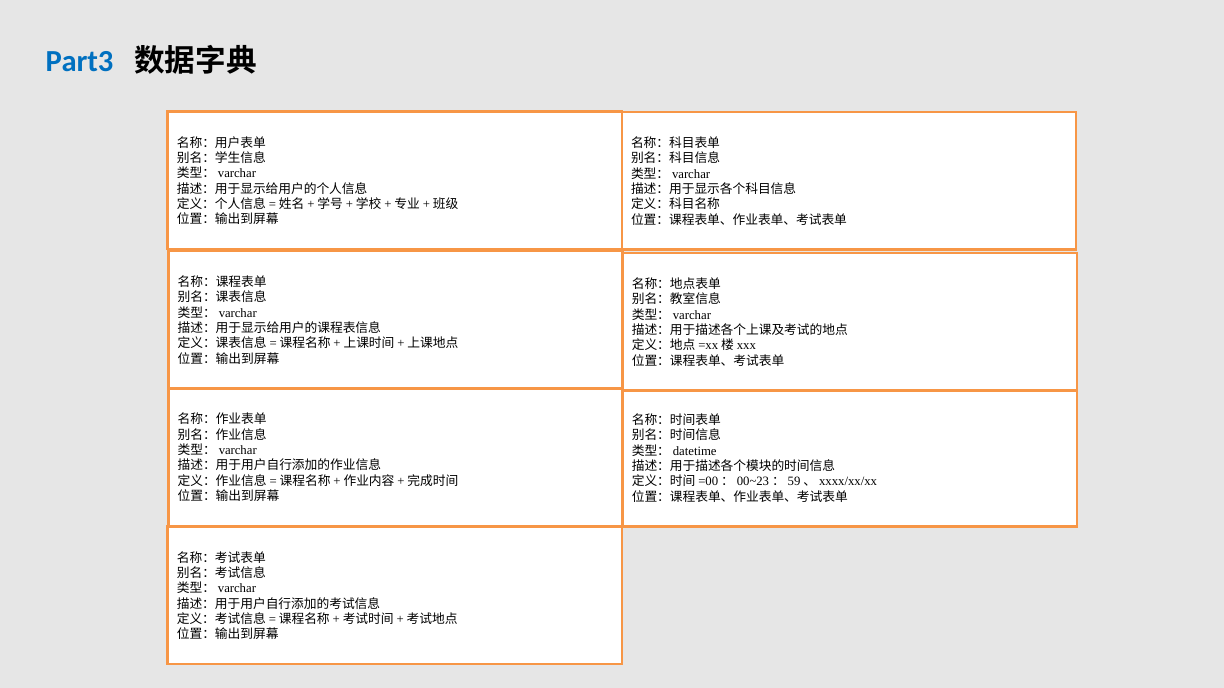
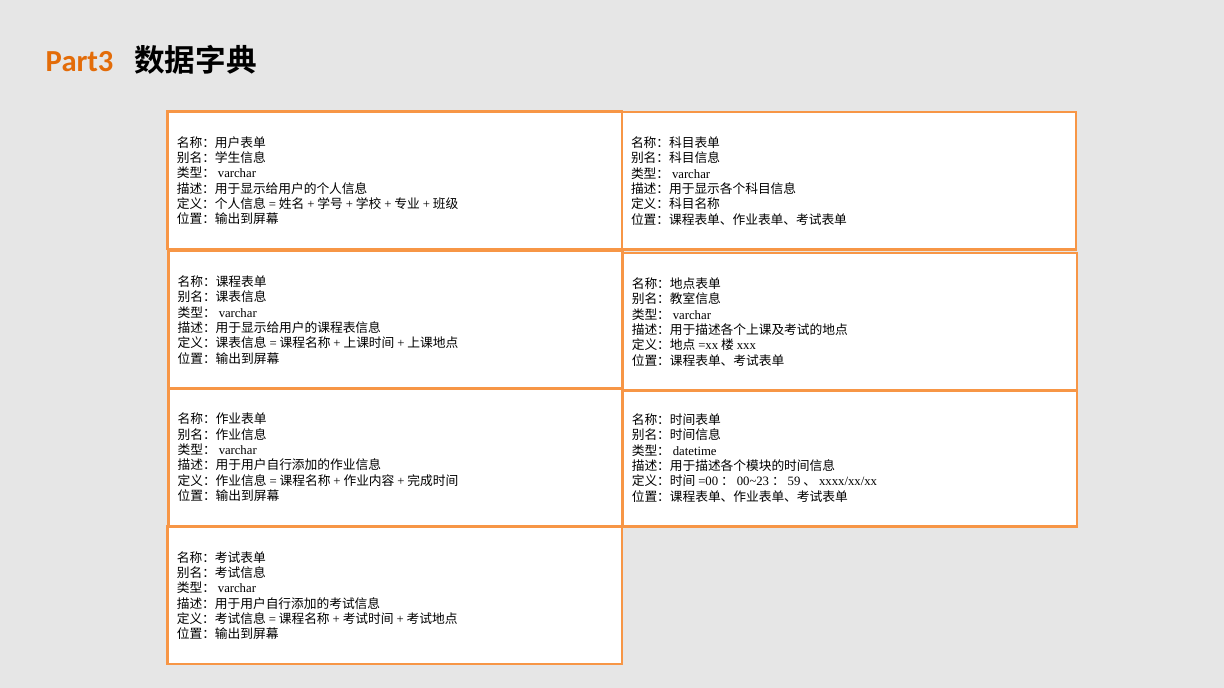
Part3 colour: blue -> orange
